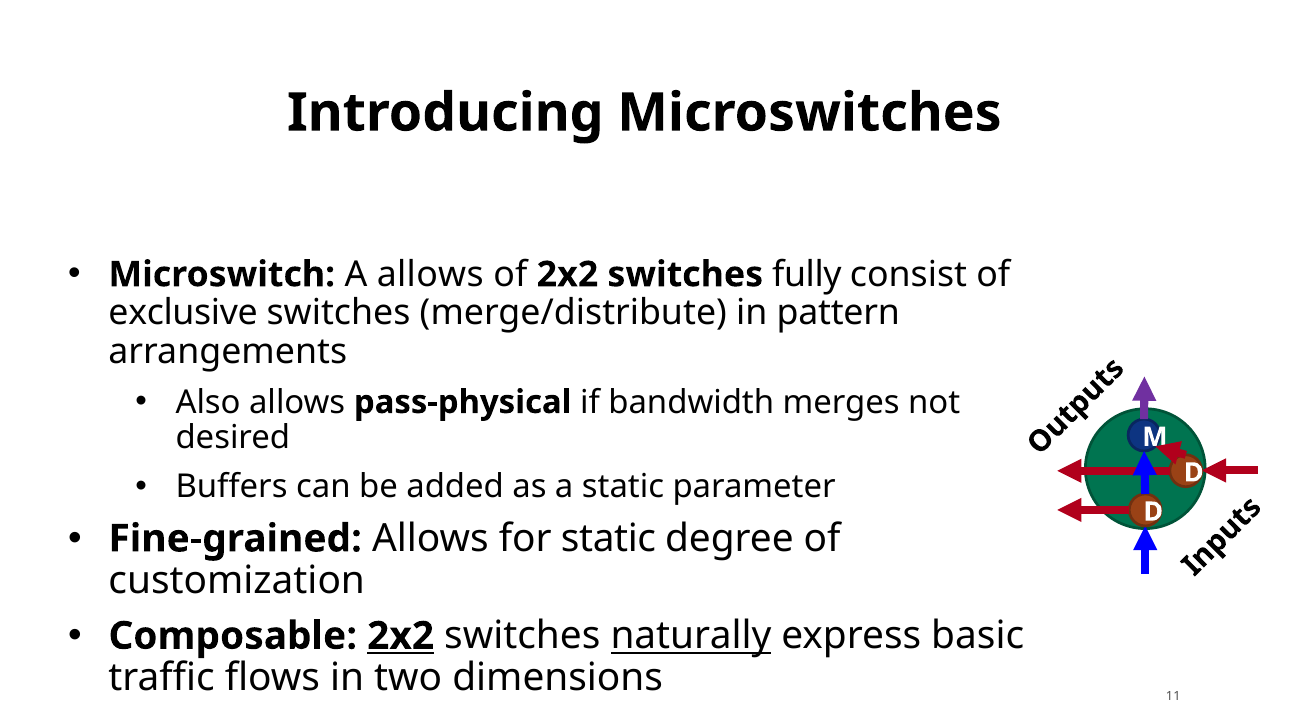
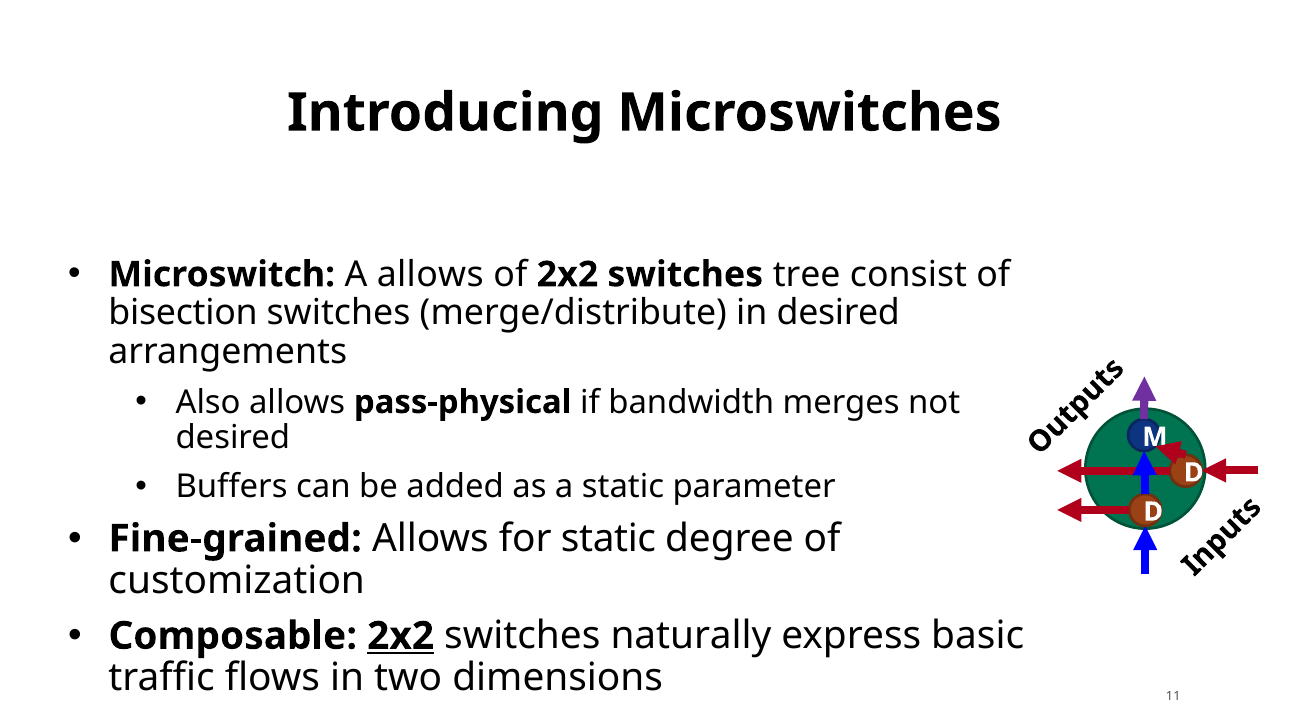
fully: fully -> tree
exclusive: exclusive -> bisection
in pattern: pattern -> desired
naturally underline: present -> none
